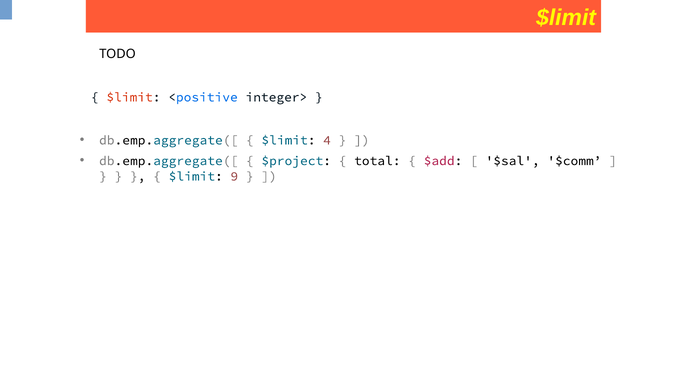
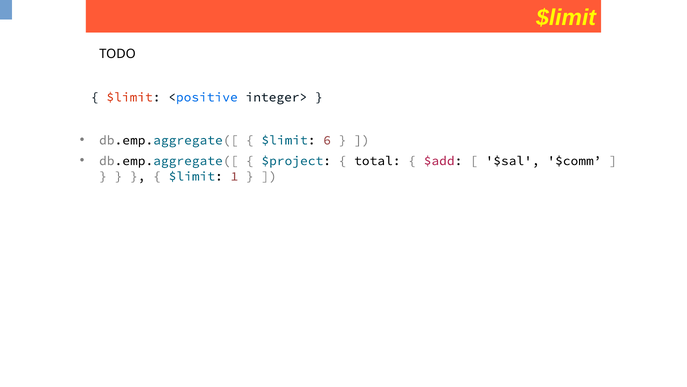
4: 4 -> 6
9: 9 -> 1
